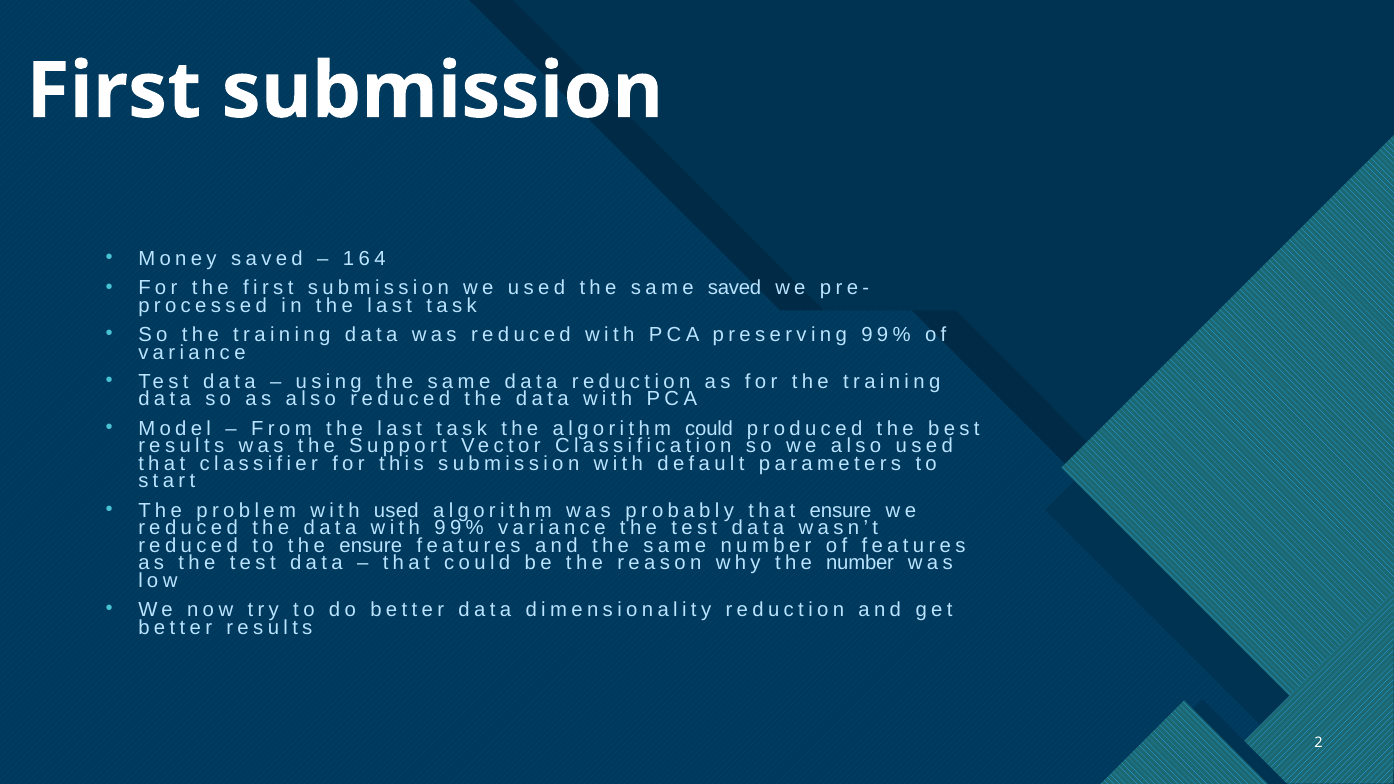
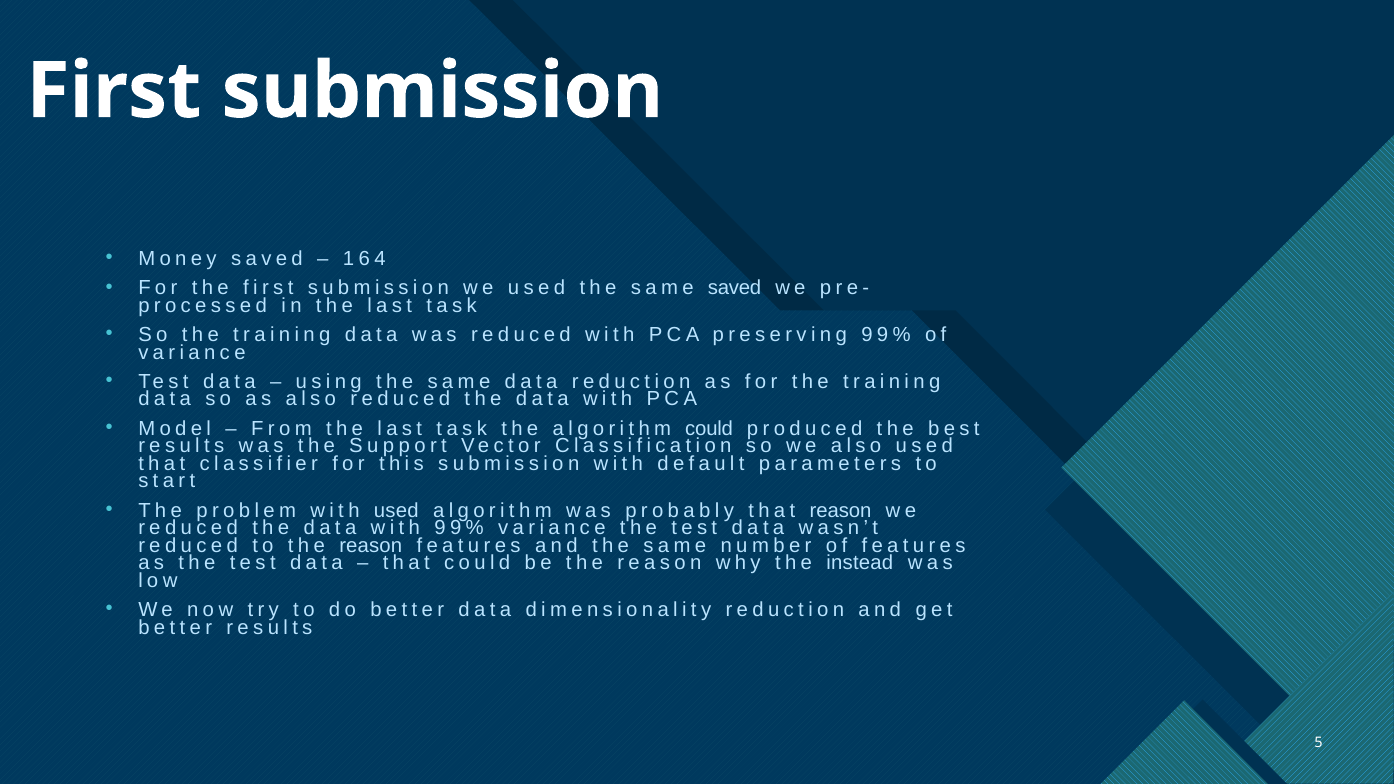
that ensure: ensure -> reason
to the ensure: ensure -> reason
the number: number -> instead
2: 2 -> 5
